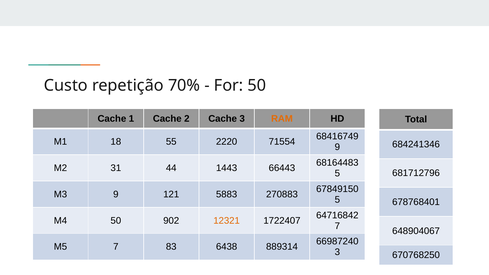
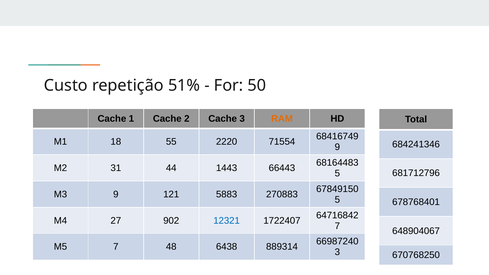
70%: 70% -> 51%
M4 50: 50 -> 27
12321 colour: orange -> blue
83: 83 -> 48
